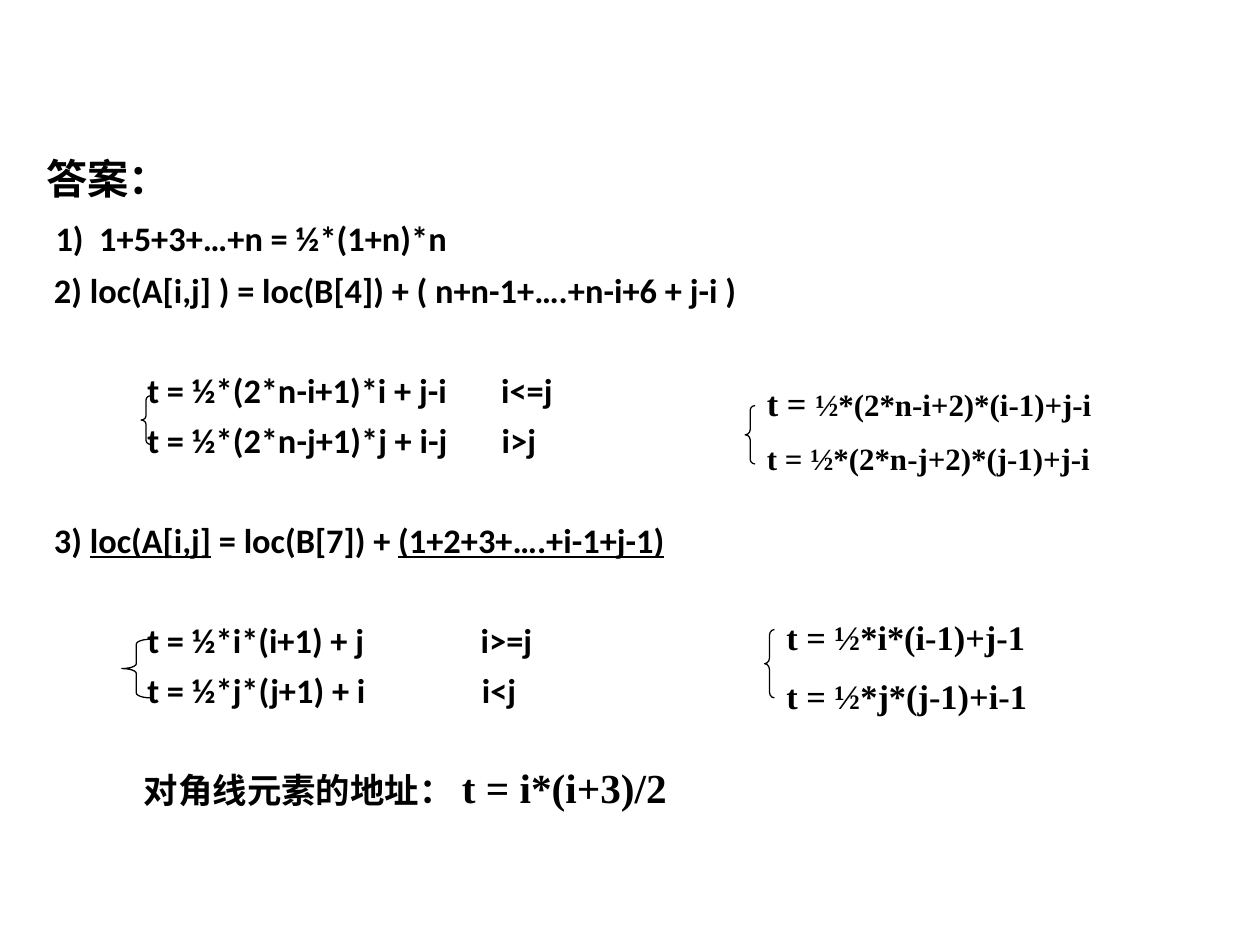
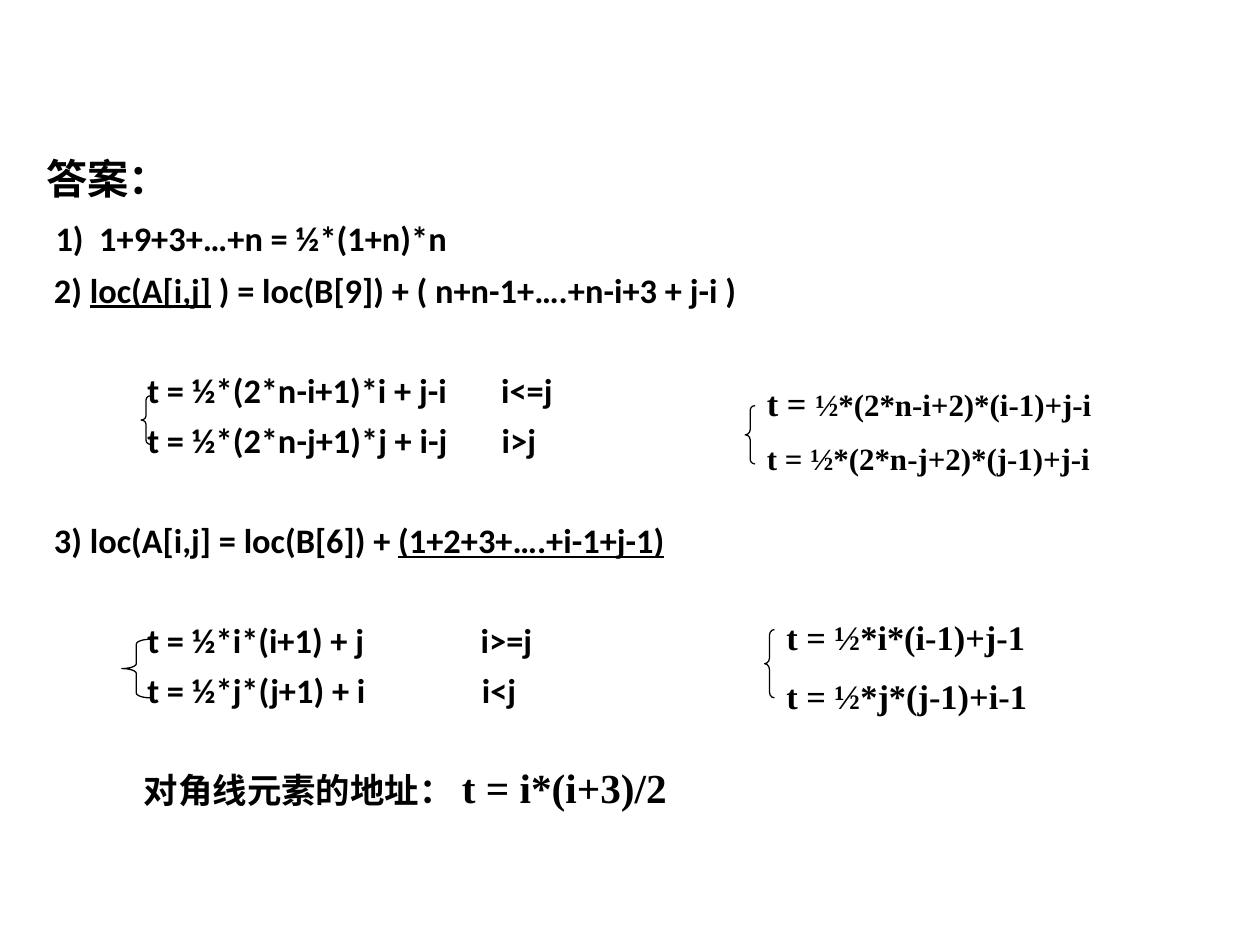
1+5+3+…+n: 1+5+3+…+n -> 1+9+3+…+n
loc(A[i,j at (150, 292) underline: none -> present
loc(B[4: loc(B[4 -> loc(B[9
n+n-1+….+n-i+6: n+n-1+….+n-i+6 -> n+n-1+….+n-i+3
loc(A[i,j at (150, 542) underline: present -> none
loc(B[7: loc(B[7 -> loc(B[6
